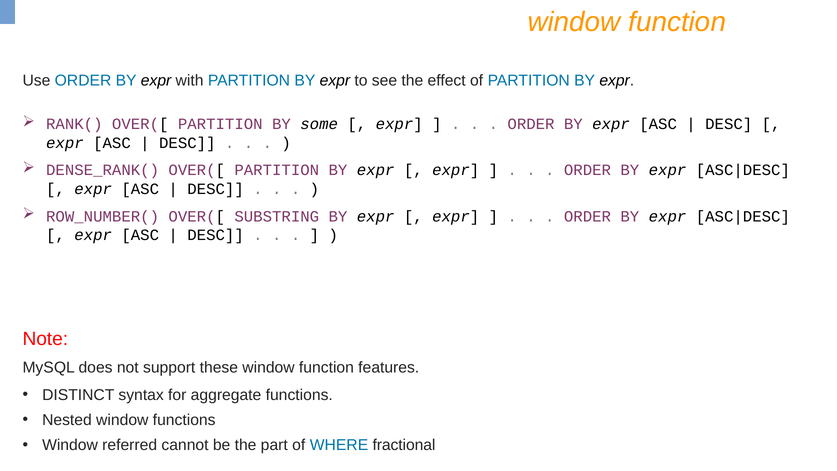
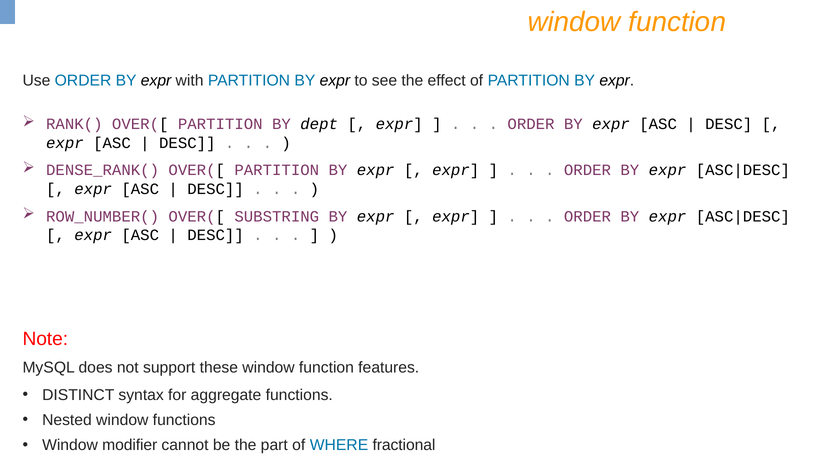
some: some -> dept
referred: referred -> modifier
